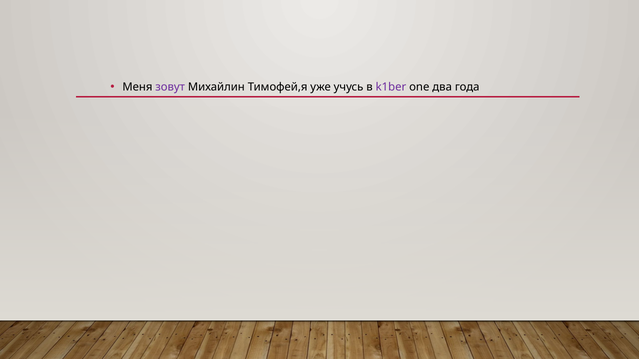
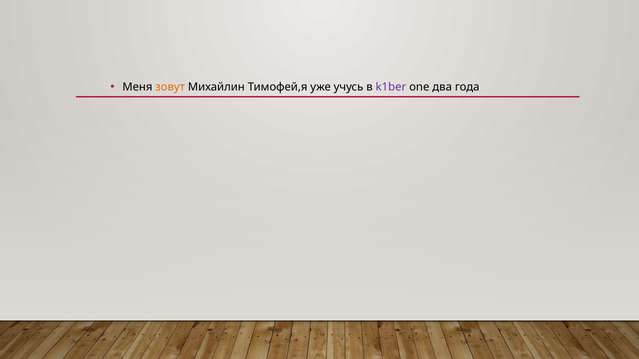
зовут colour: purple -> orange
